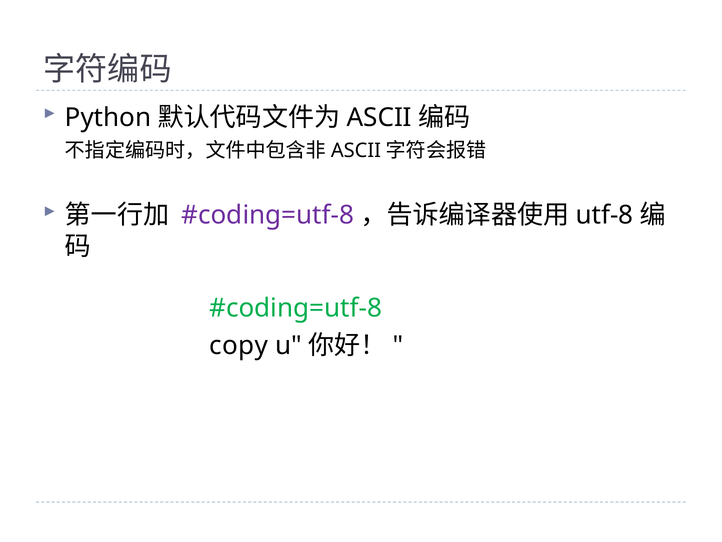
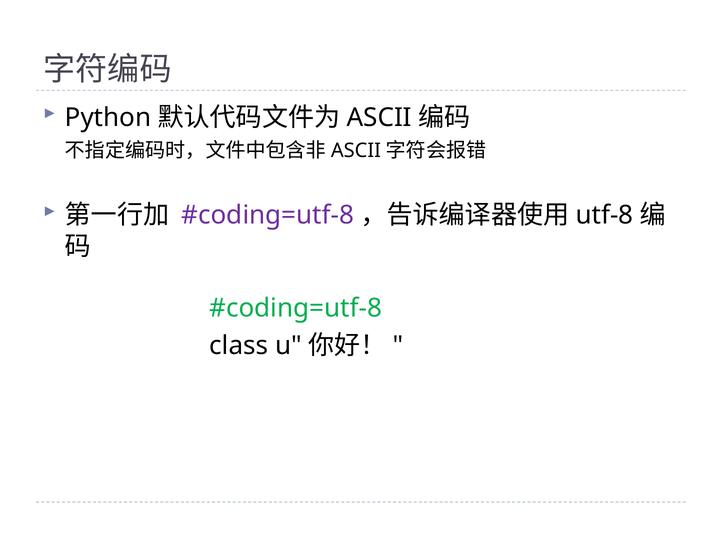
copy: copy -> class
